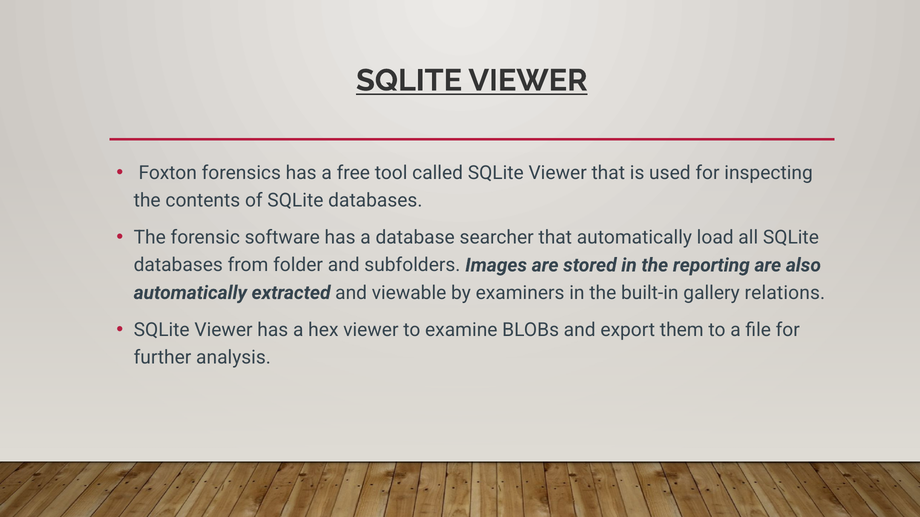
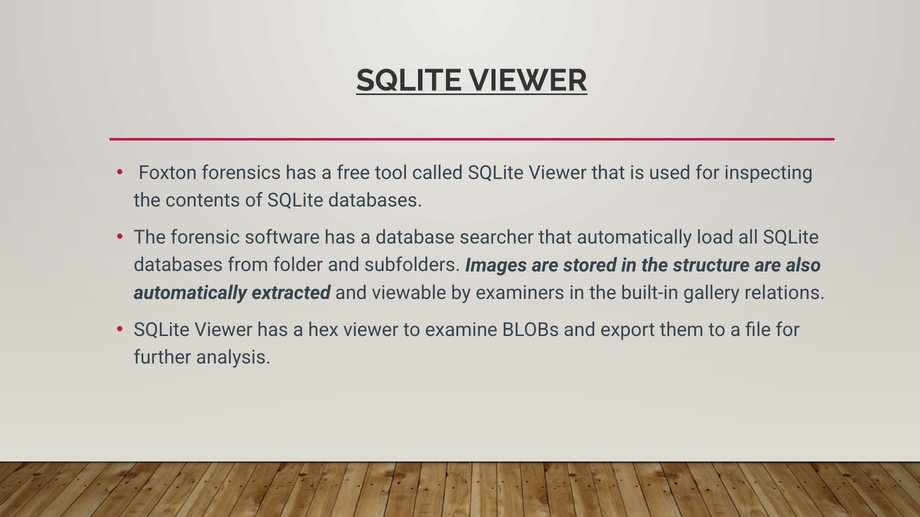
reporting: reporting -> structure
